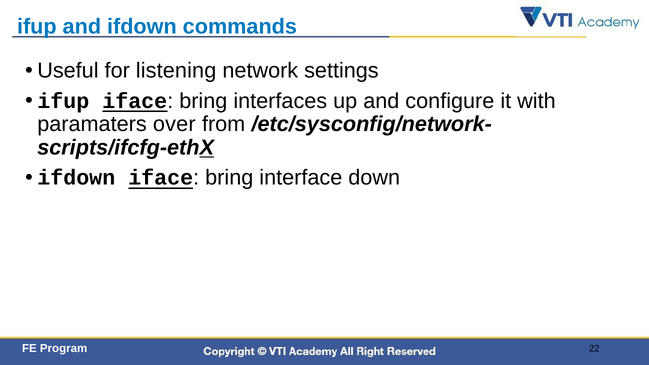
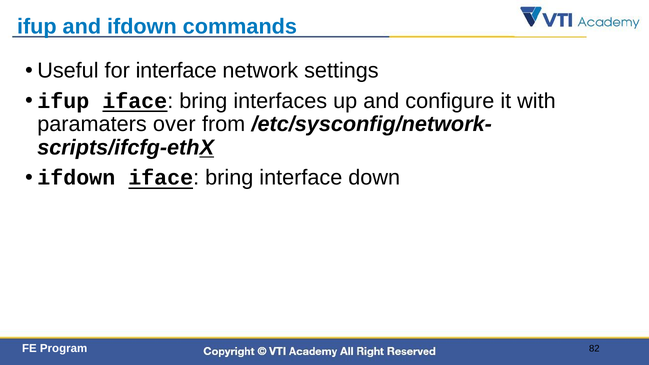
for listening: listening -> interface
22: 22 -> 82
